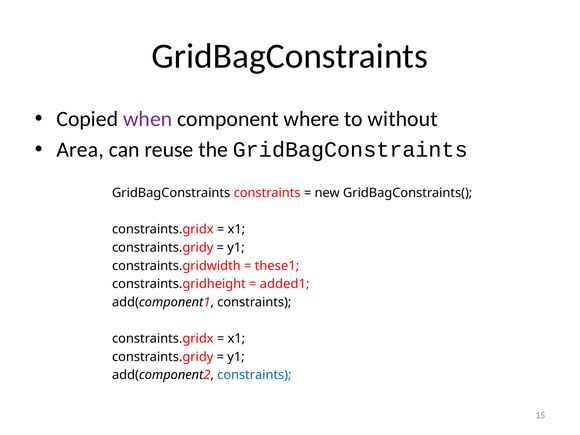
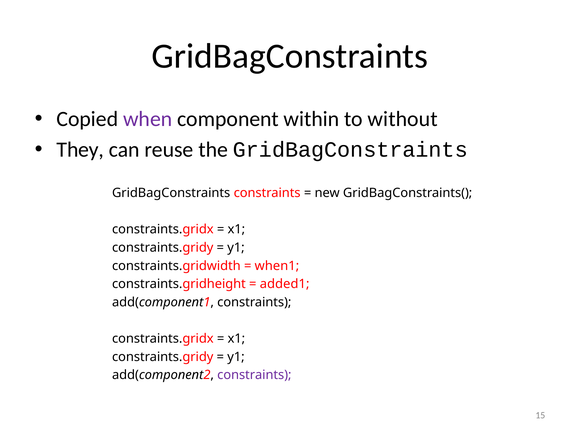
where: where -> within
Area: Area -> They
these1: these1 -> when1
constraints at (254, 375) colour: blue -> purple
